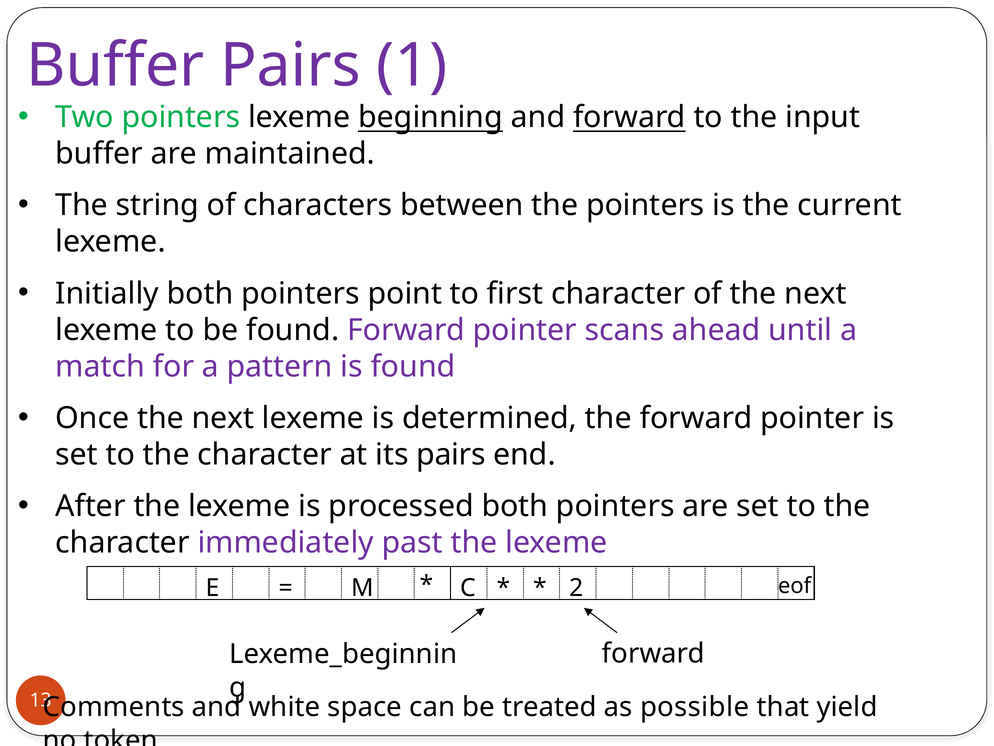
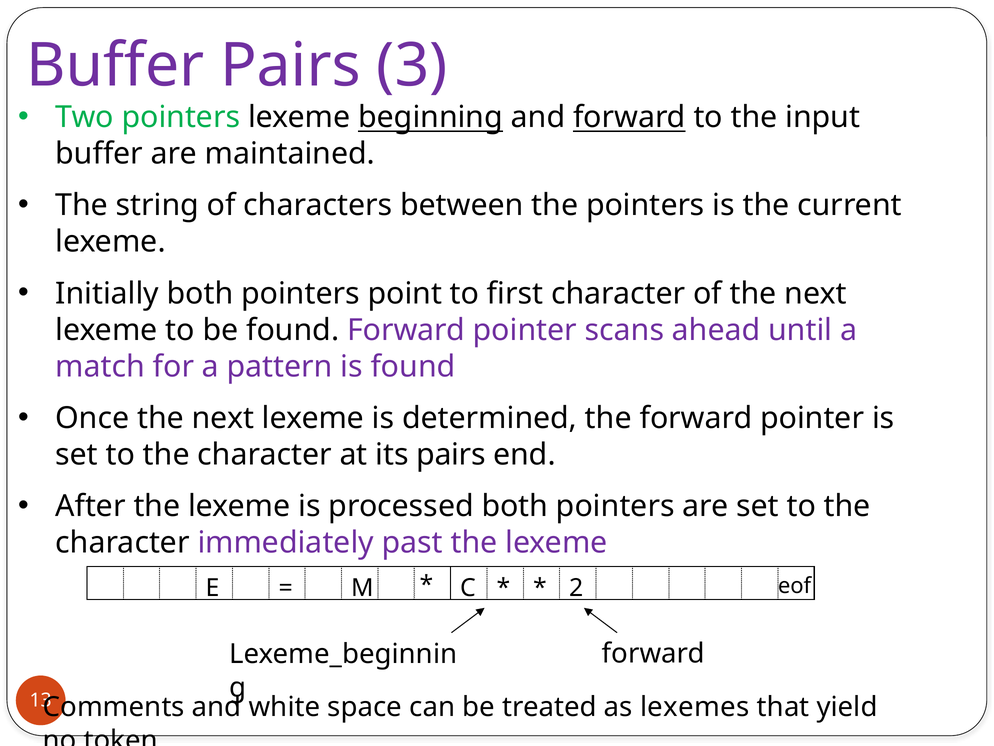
1: 1 -> 3
possible: possible -> lexemes
